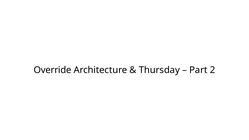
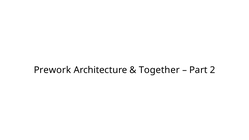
Override: Override -> Prework
Thursday: Thursday -> Together
